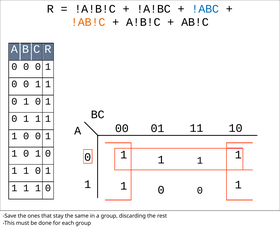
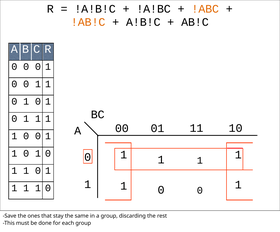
!ABC colour: blue -> orange
